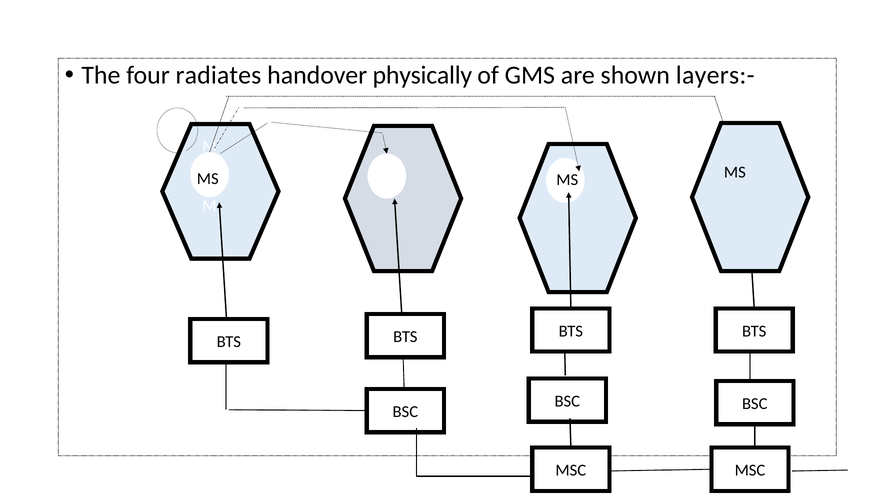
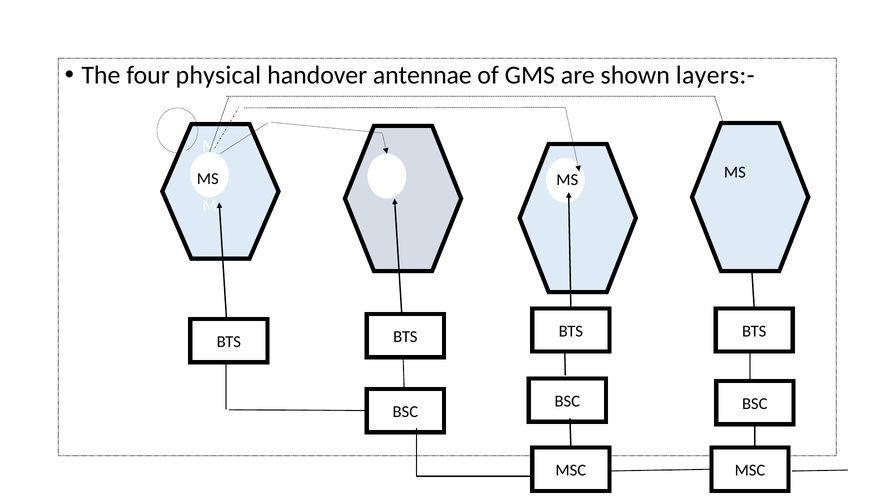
radiates: radiates -> physical
physically: physically -> antennae
